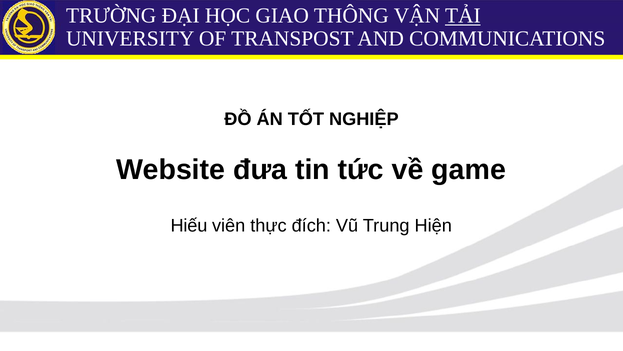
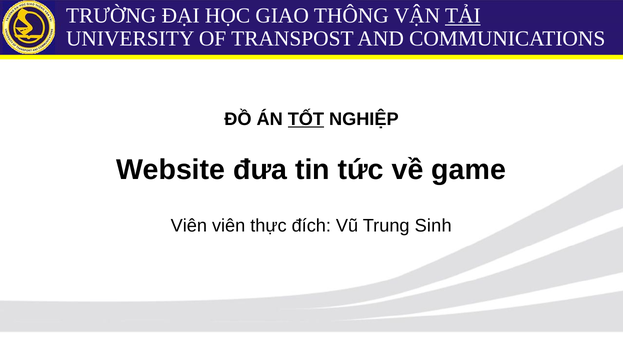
TỐT underline: none -> present
Hiếu at (189, 226): Hiếu -> Viên
Hiện: Hiện -> Sinh
